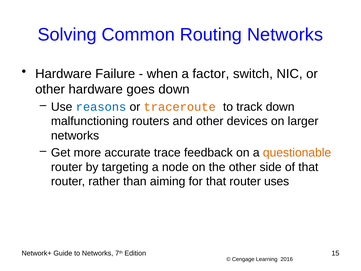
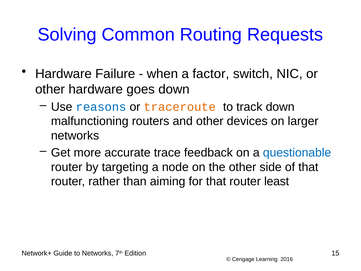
Routing Networks: Networks -> Requests
questionable colour: orange -> blue
uses: uses -> least
